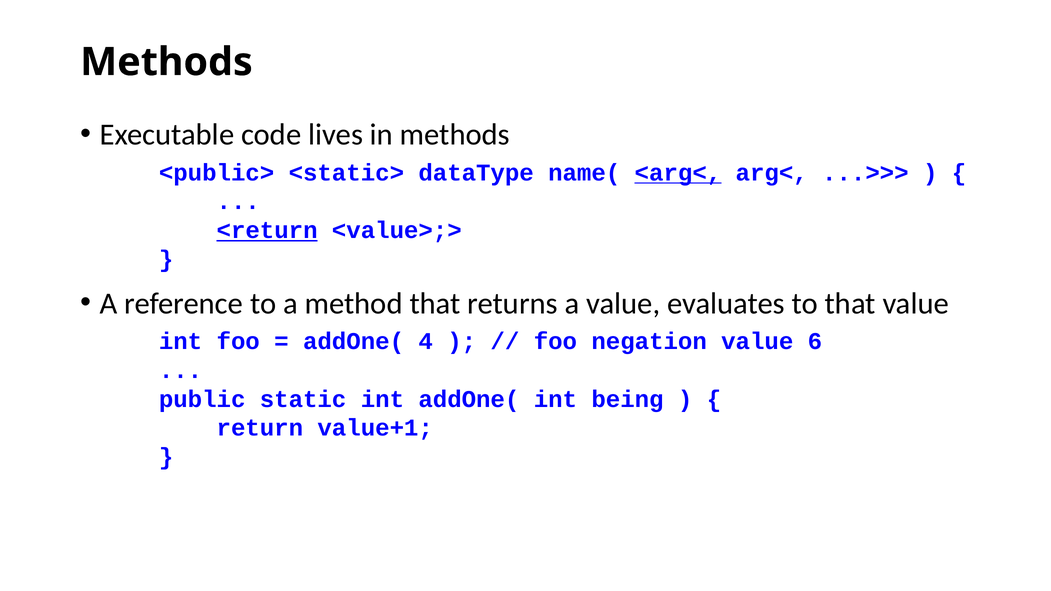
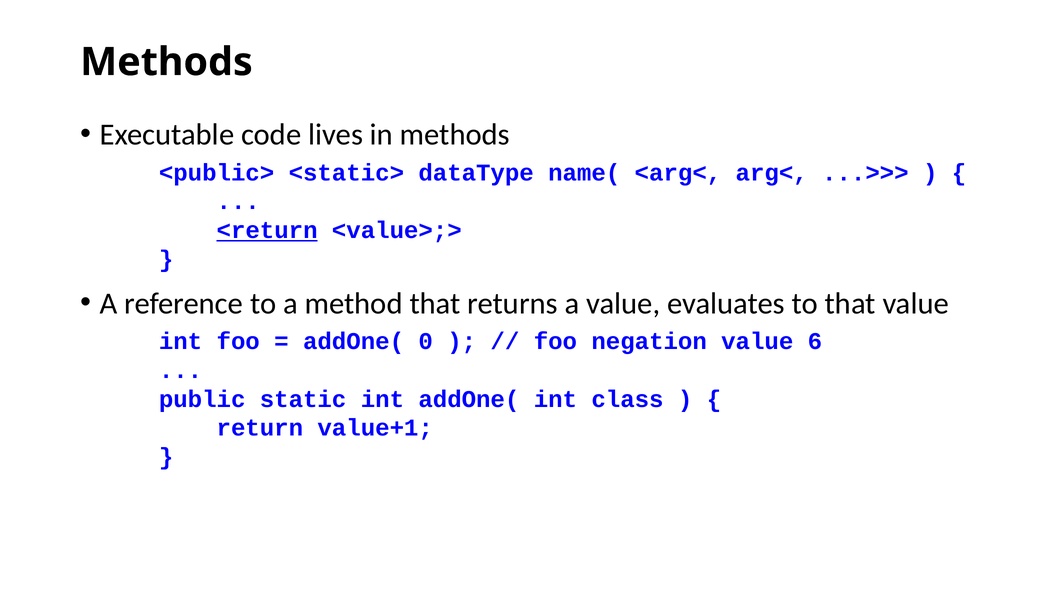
<arg< underline: present -> none
4: 4 -> 0
being: being -> class
